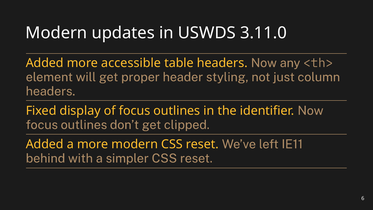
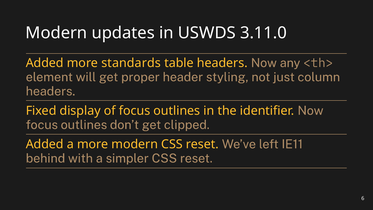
accessible: accessible -> standards
